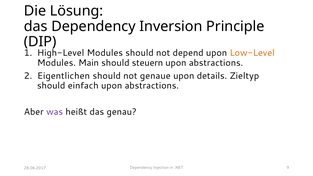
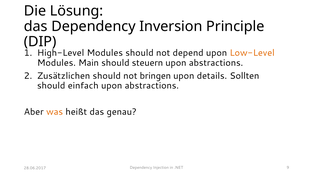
Eigentlichen: Eigentlichen -> Zusätzlichen
genaue: genaue -> bringen
Zieltyp: Zieltyp -> Sollten
was colour: purple -> orange
